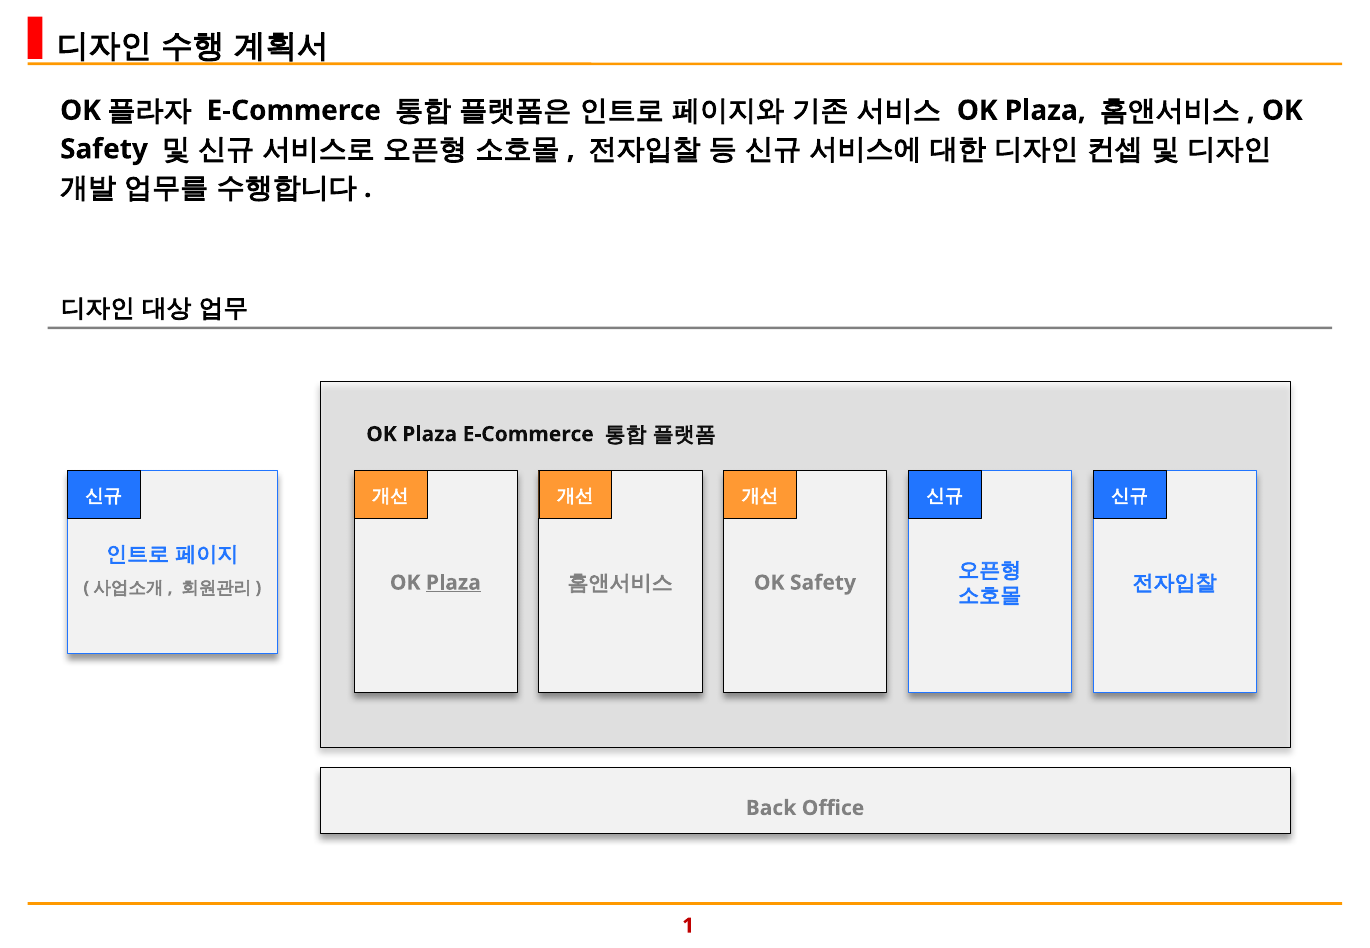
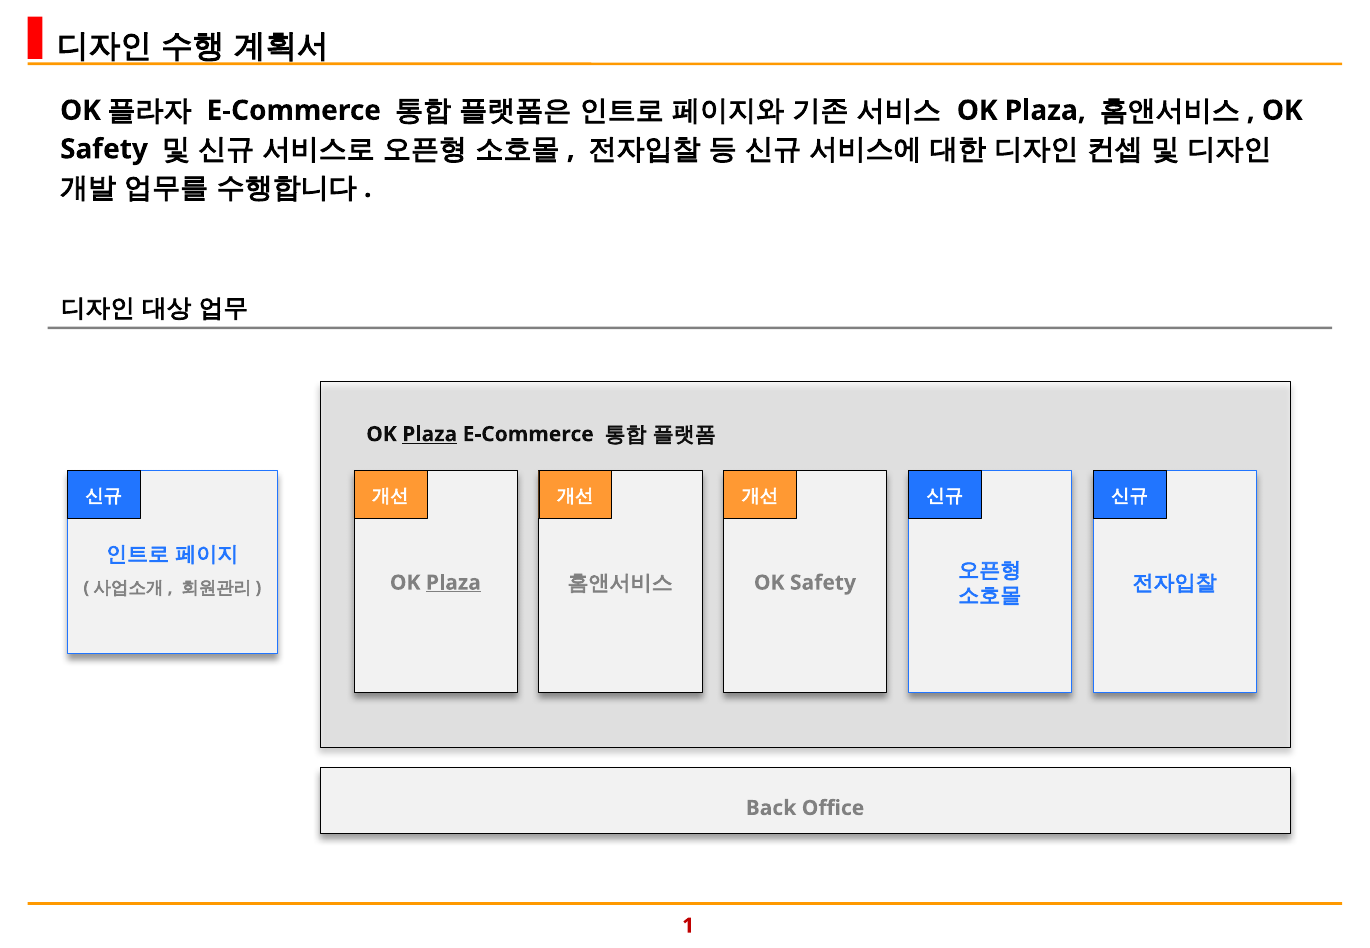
Plaza at (430, 434) underline: none -> present
